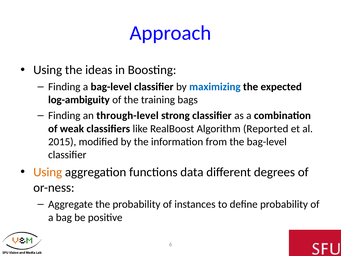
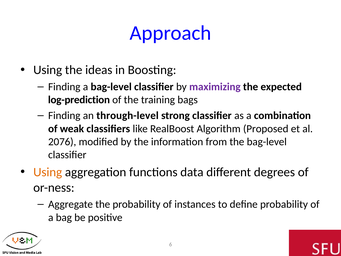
maximizing colour: blue -> purple
log-ambiguity: log-ambiguity -> log-prediction
Reported: Reported -> Proposed
2015: 2015 -> 2076
